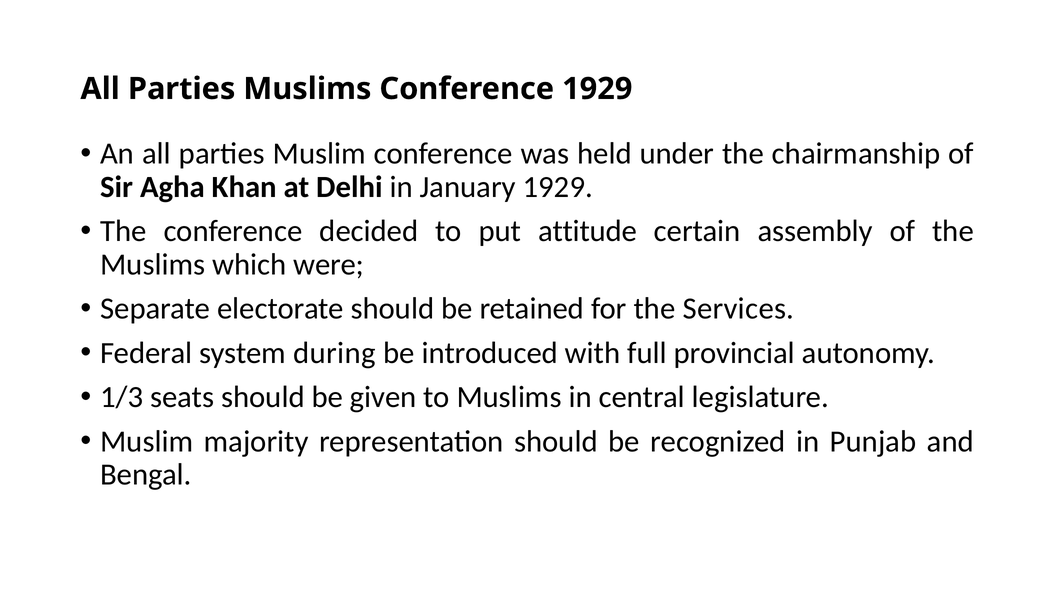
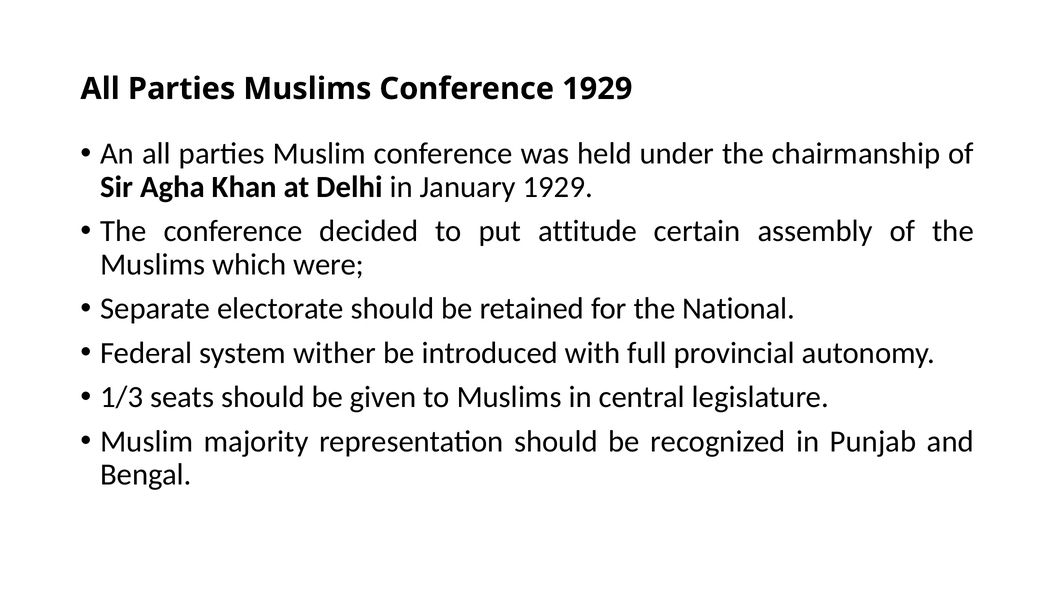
Services: Services -> National
during: during -> wither
